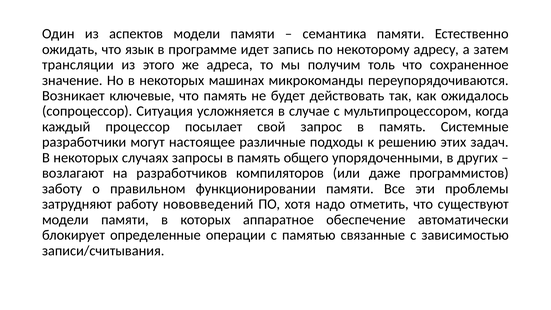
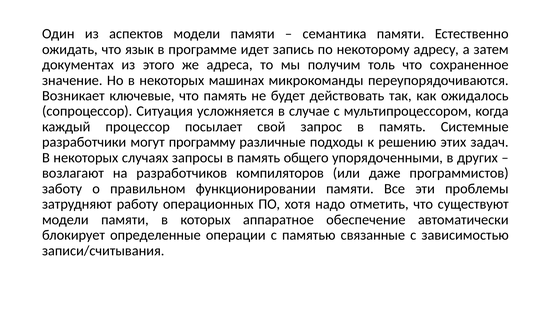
трансляции: трансляции -> документах
настоящее: настоящее -> программу
нововведений: нововведений -> операционных
